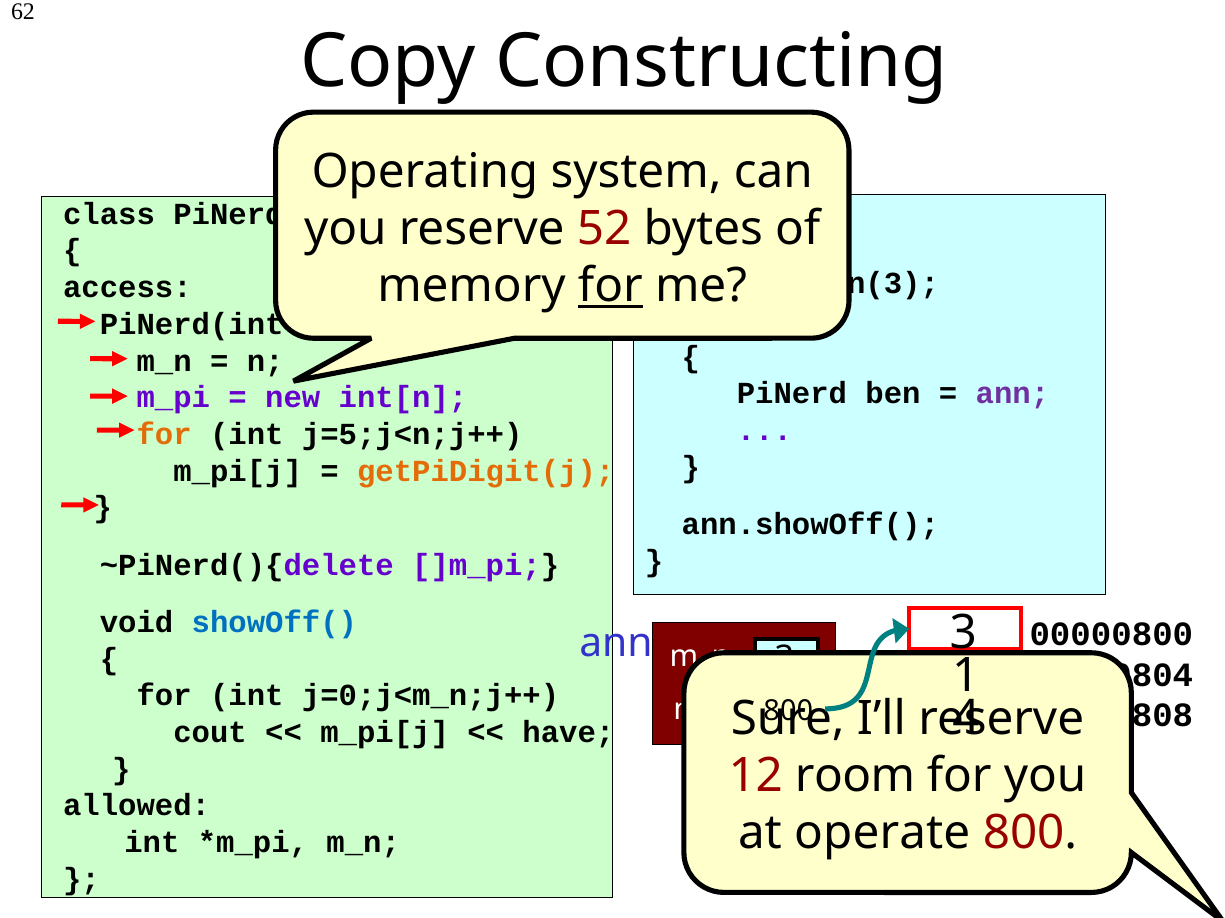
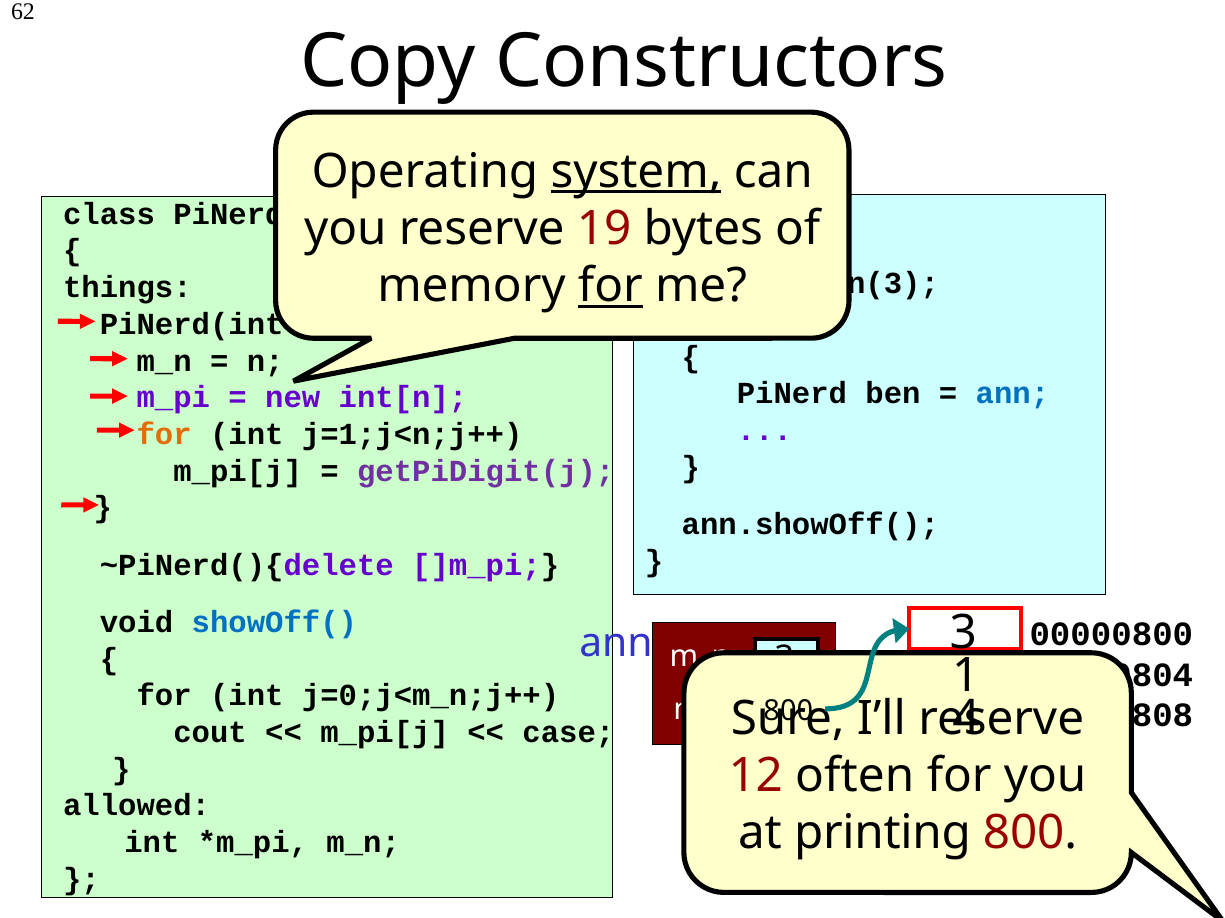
Constructing: Constructing -> Constructors
system underline: none -> present
52: 52 -> 19
access: access -> things
ann at (1012, 394) colour: purple -> blue
j=5;j<n;j++: j=5;j<n;j++ -> j=1;j<n;j++
getPiDigit(j colour: orange -> purple
have: have -> case
room: room -> often
operate: operate -> printing
